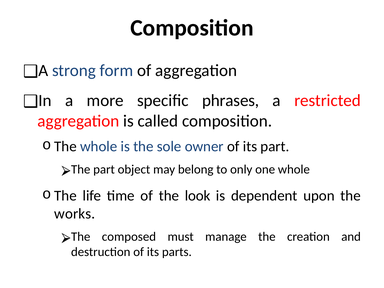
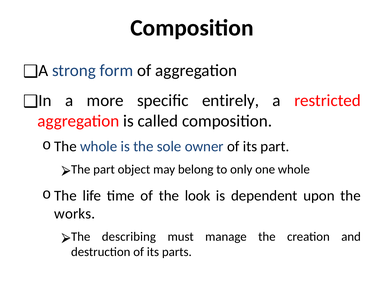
phrases: phrases -> entirely
composed: composed -> describing
